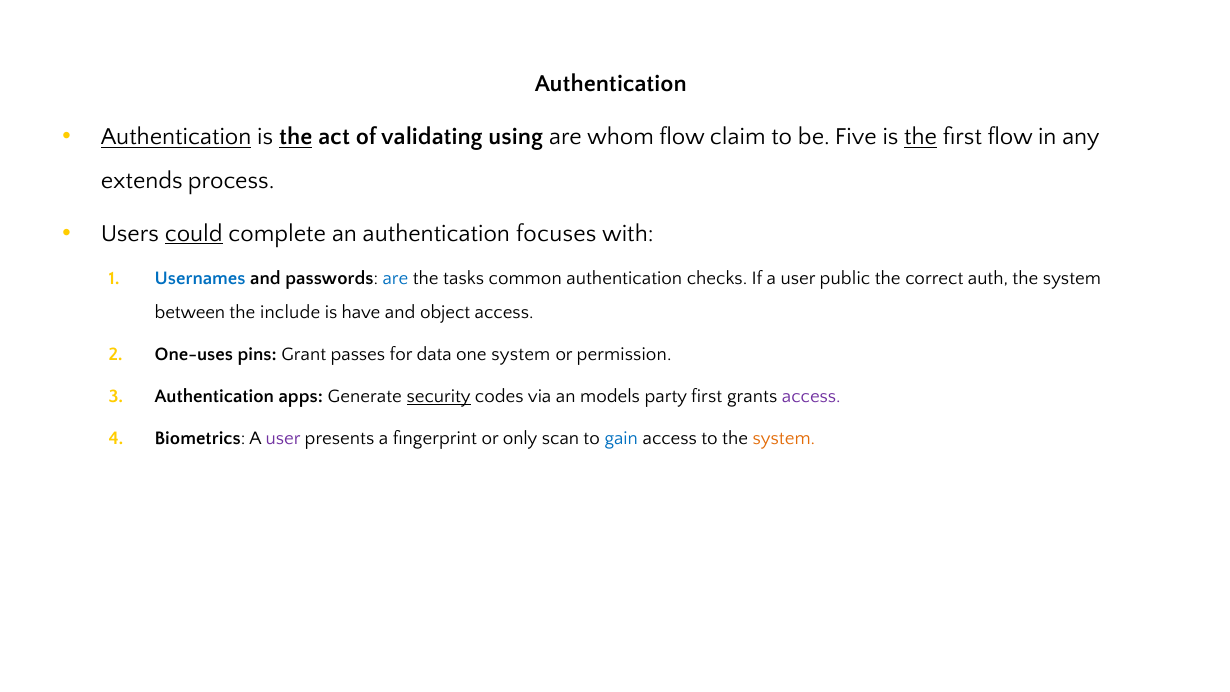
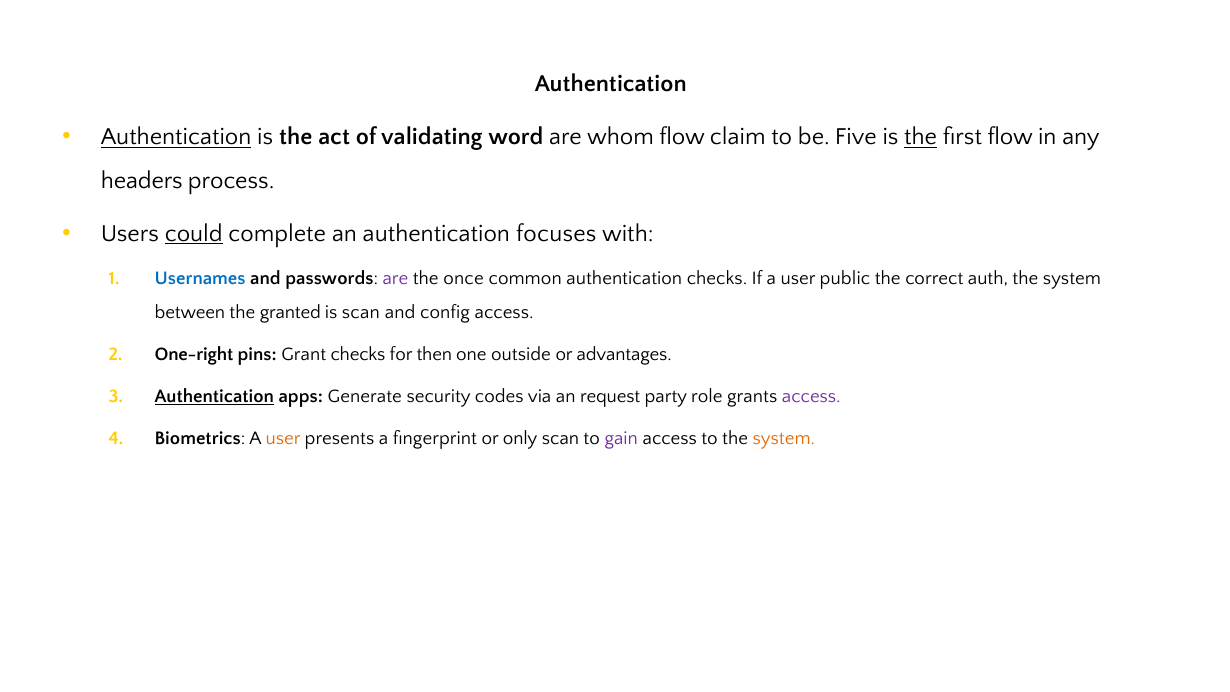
the at (296, 137) underline: present -> none
using: using -> word
extends: extends -> headers
are at (395, 278) colour: blue -> purple
tasks: tasks -> once
include: include -> granted
is have: have -> scan
object: object -> config
One-uses: One-uses -> One-right
Grant passes: passes -> checks
data: data -> then
one system: system -> outside
permission: permission -> advantages
Authentication at (214, 396) underline: none -> present
security underline: present -> none
models: models -> request
party first: first -> role
user at (283, 438) colour: purple -> orange
gain colour: blue -> purple
